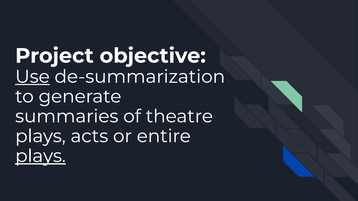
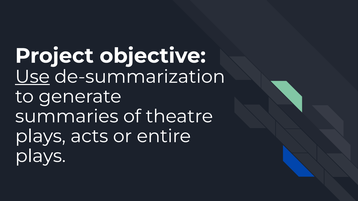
plays at (40, 156) underline: present -> none
